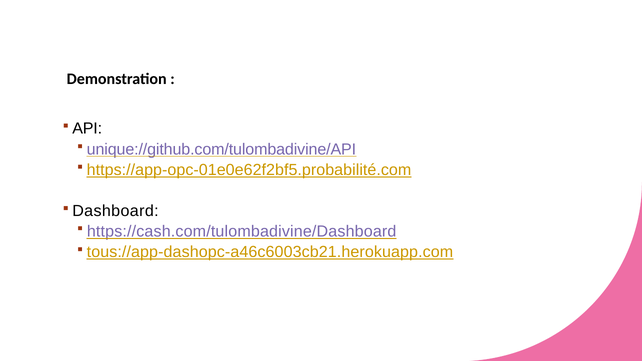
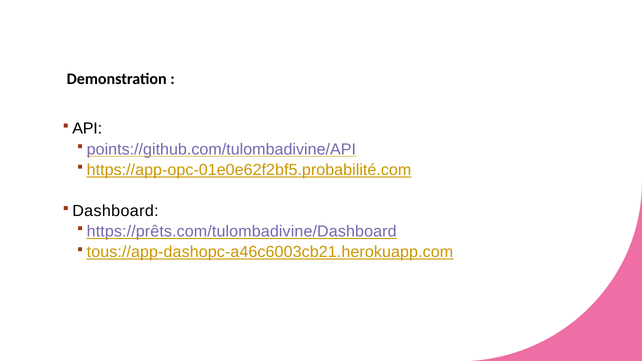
unique://github.com/tulombadivine/API: unique://github.com/tulombadivine/API -> points://github.com/tulombadivine/API
https://cash.com/tulombadivine/Dashboard: https://cash.com/tulombadivine/Dashboard -> https://prêts.com/tulombadivine/Dashboard
